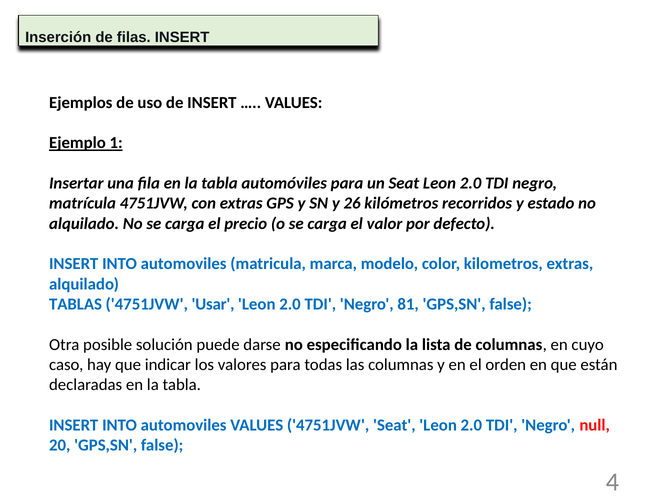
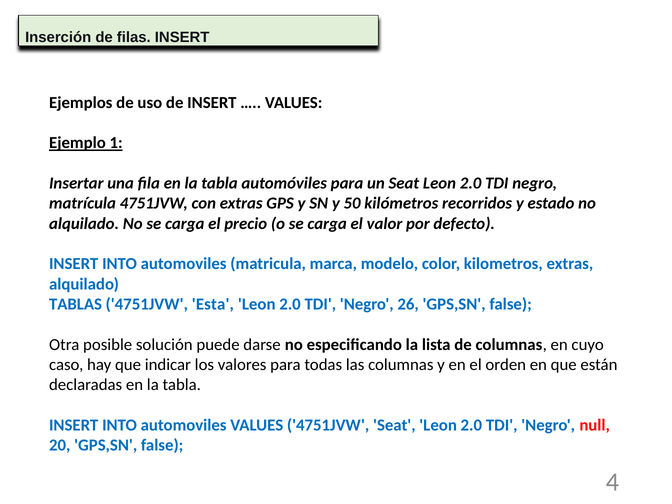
26: 26 -> 50
Usar: Usar -> Esta
81: 81 -> 26
